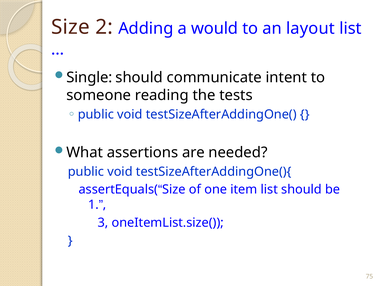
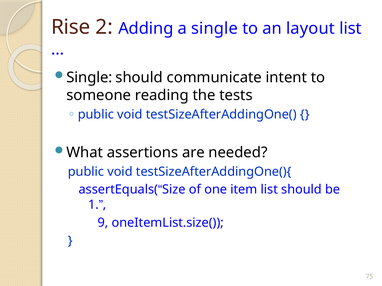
Size at (70, 27): Size -> Rise
a would: would -> single
3: 3 -> 9
